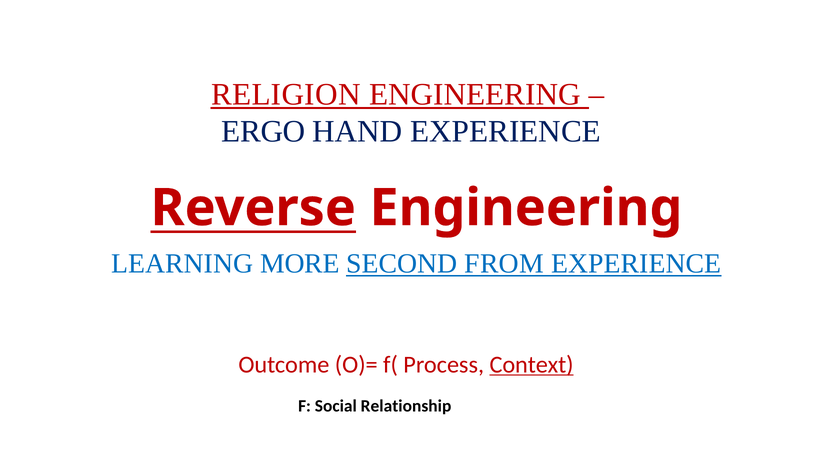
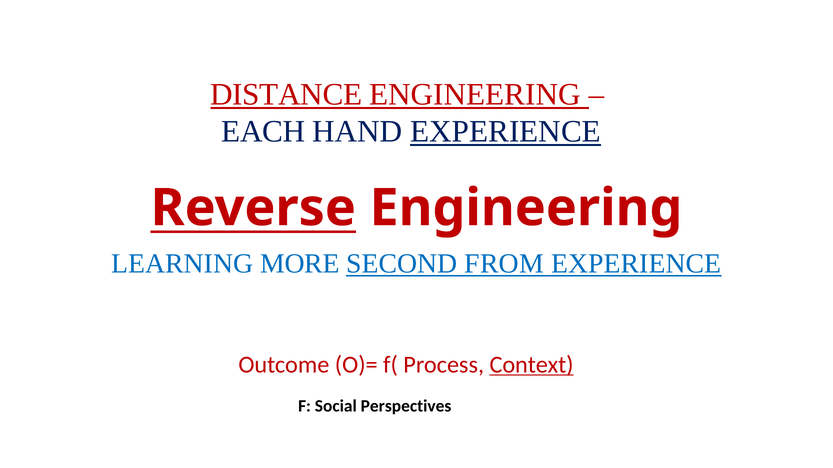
RELIGION: RELIGION -> DISTANCE
ERGO: ERGO -> EACH
EXPERIENCE at (506, 132) underline: none -> present
Relationship: Relationship -> Perspectives
